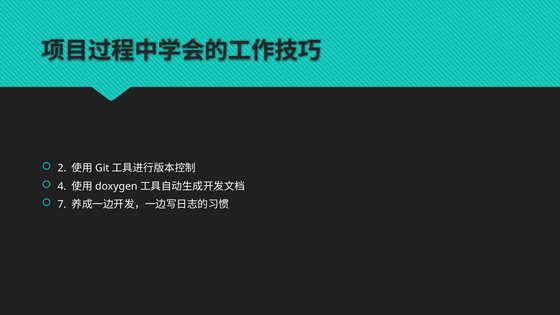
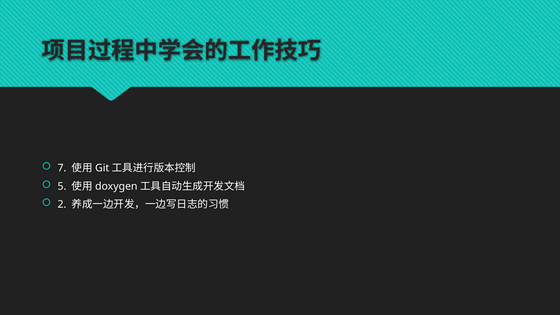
2: 2 -> 7
4: 4 -> 5
7: 7 -> 2
